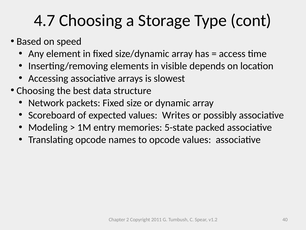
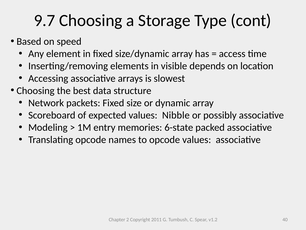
4.7: 4.7 -> 9.7
Writes: Writes -> Nibble
5-state: 5-state -> 6-state
